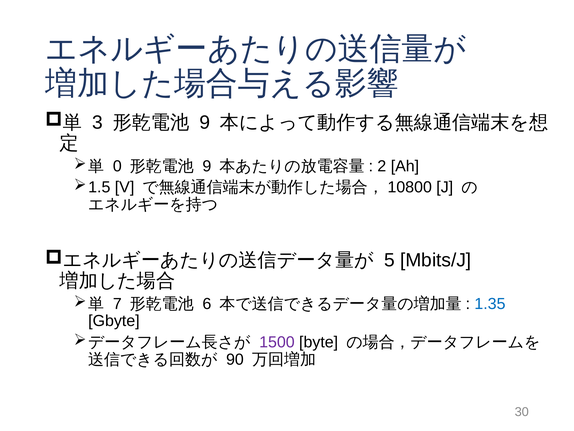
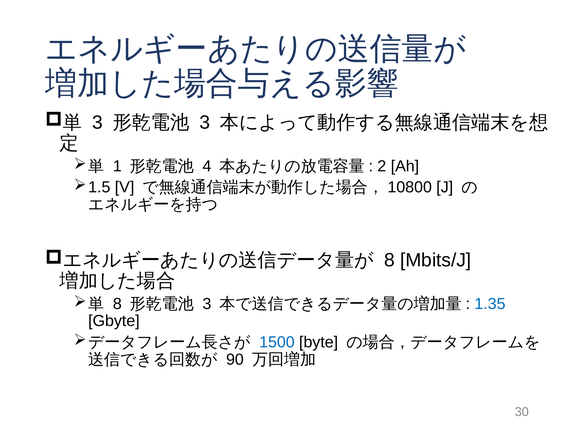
9 at (205, 122): 9 -> 3
0: 0 -> 1
9 at (207, 166): 9 -> 4
5 at (390, 260): 5 -> 8
7 at (117, 303): 7 -> 8
6 at (207, 303): 6 -> 3
1500 colour: purple -> blue
